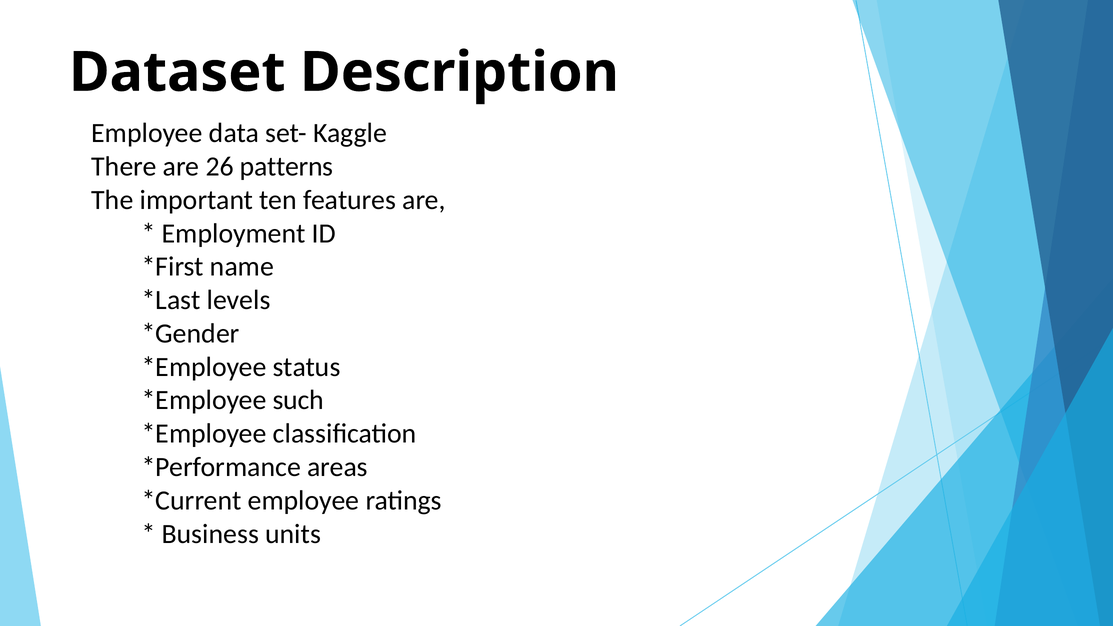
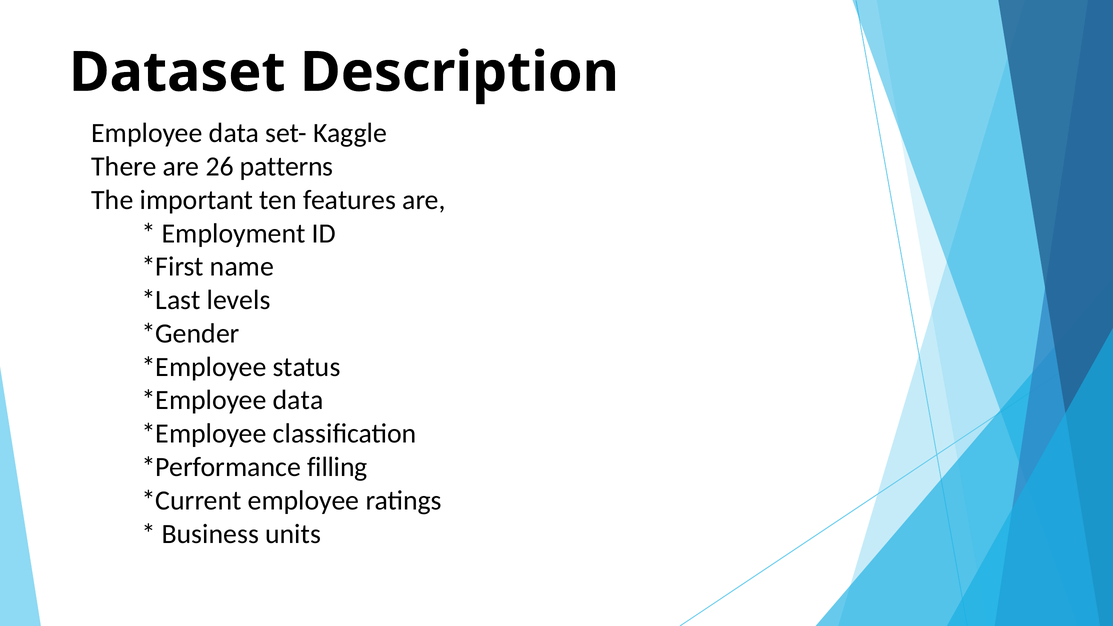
such at (298, 400): such -> data
areas: areas -> filling
